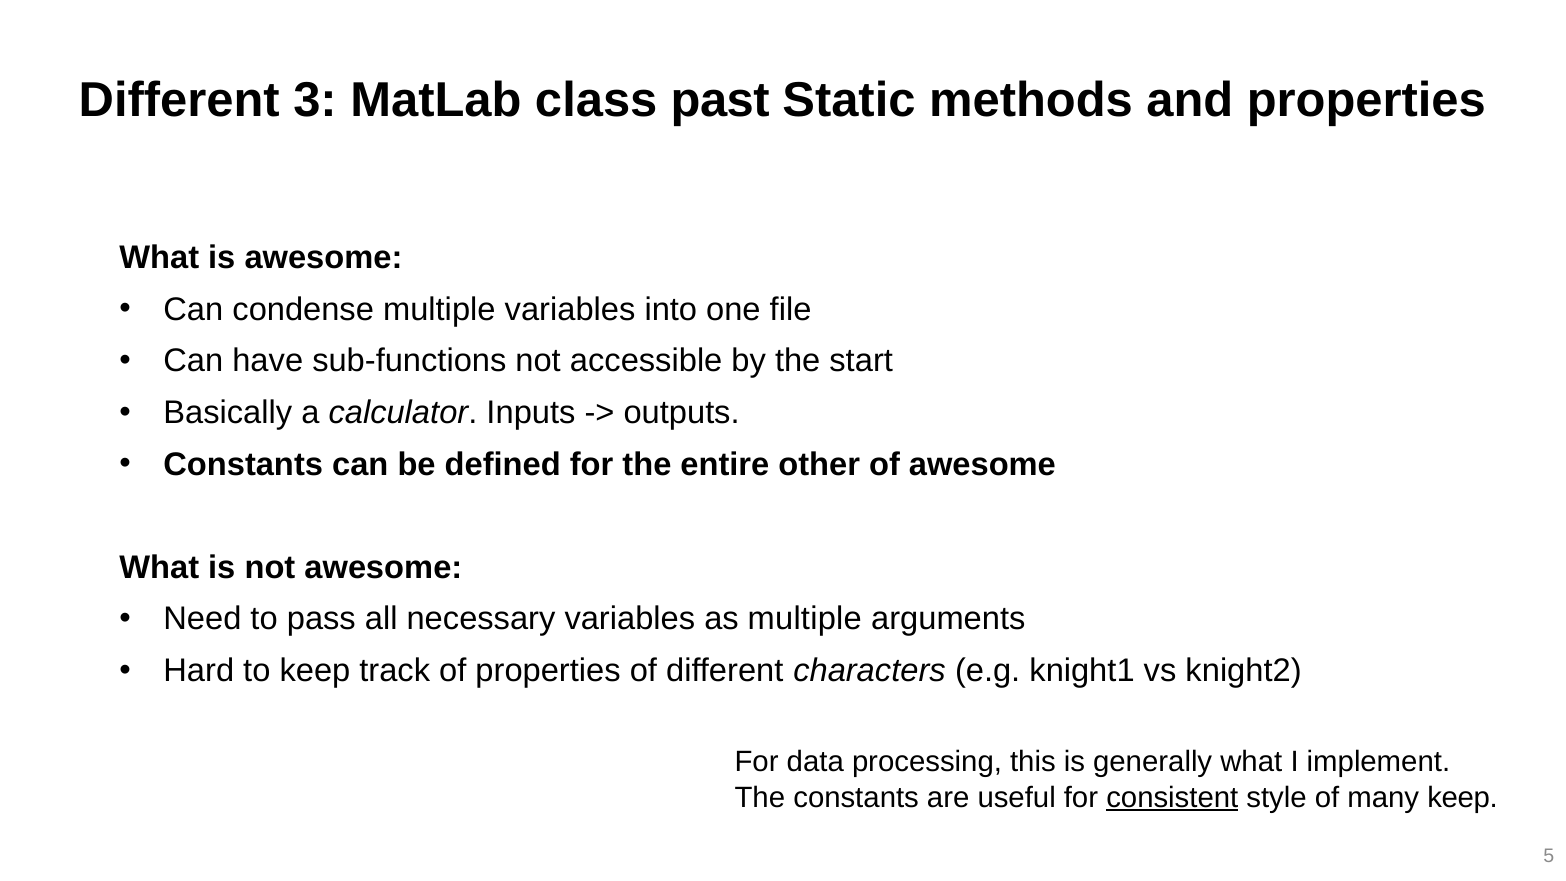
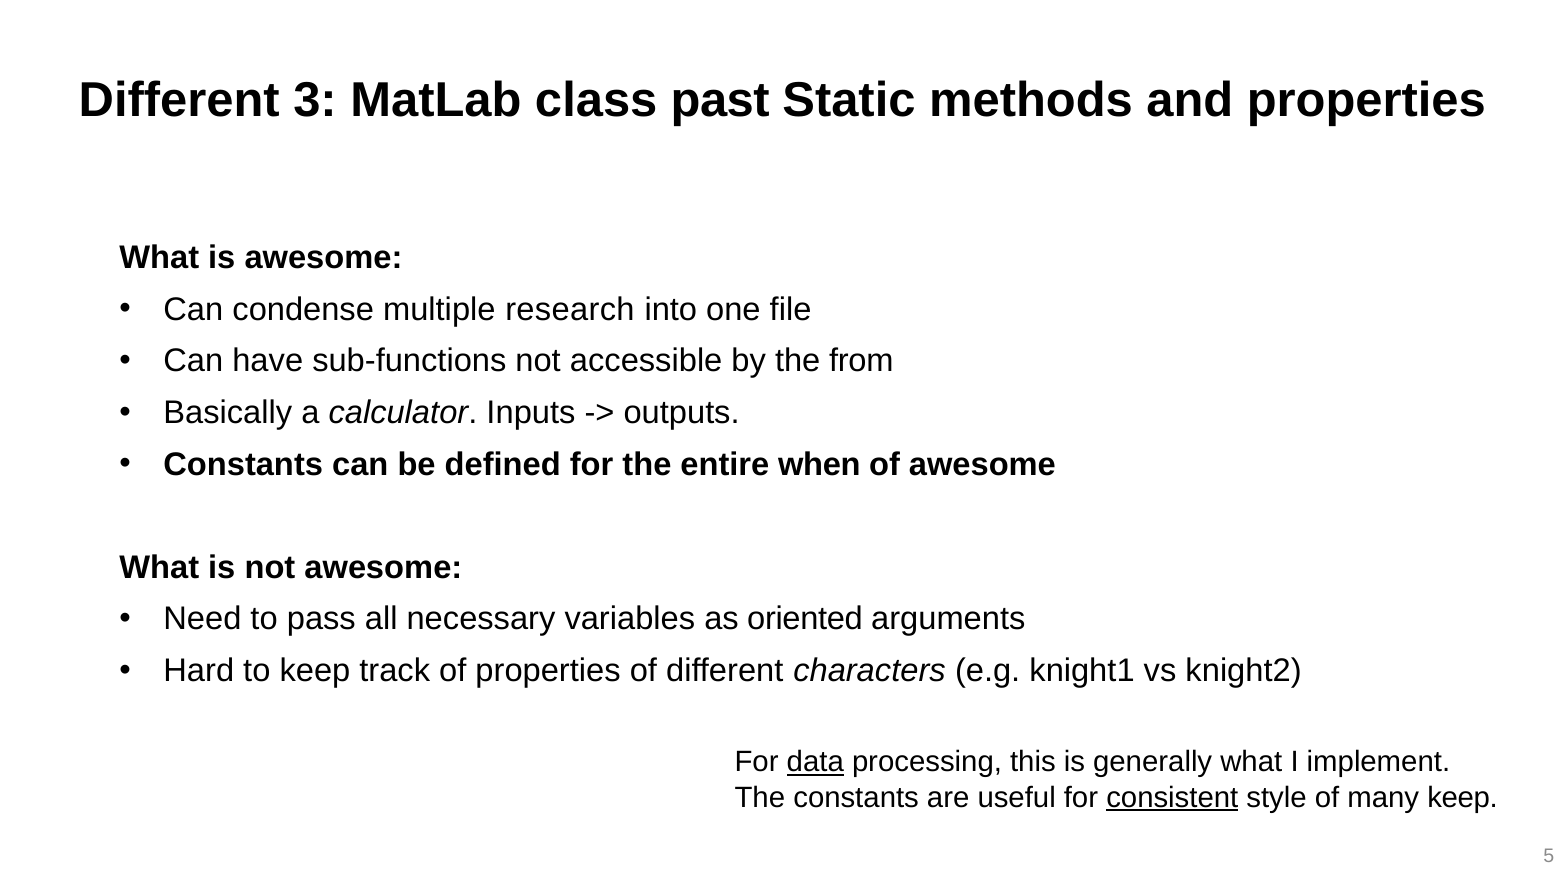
multiple variables: variables -> research
start: start -> from
other: other -> when
as multiple: multiple -> oriented
data underline: none -> present
